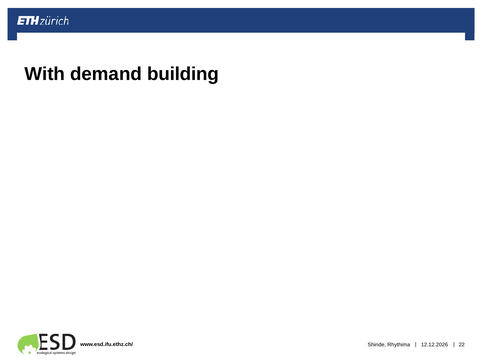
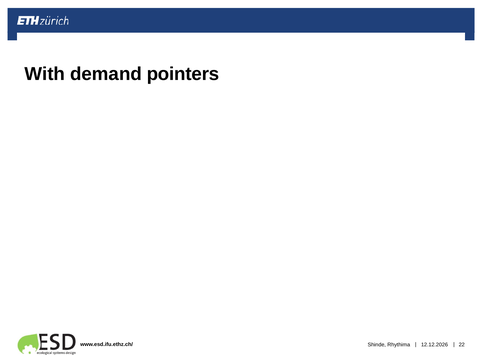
building: building -> pointers
